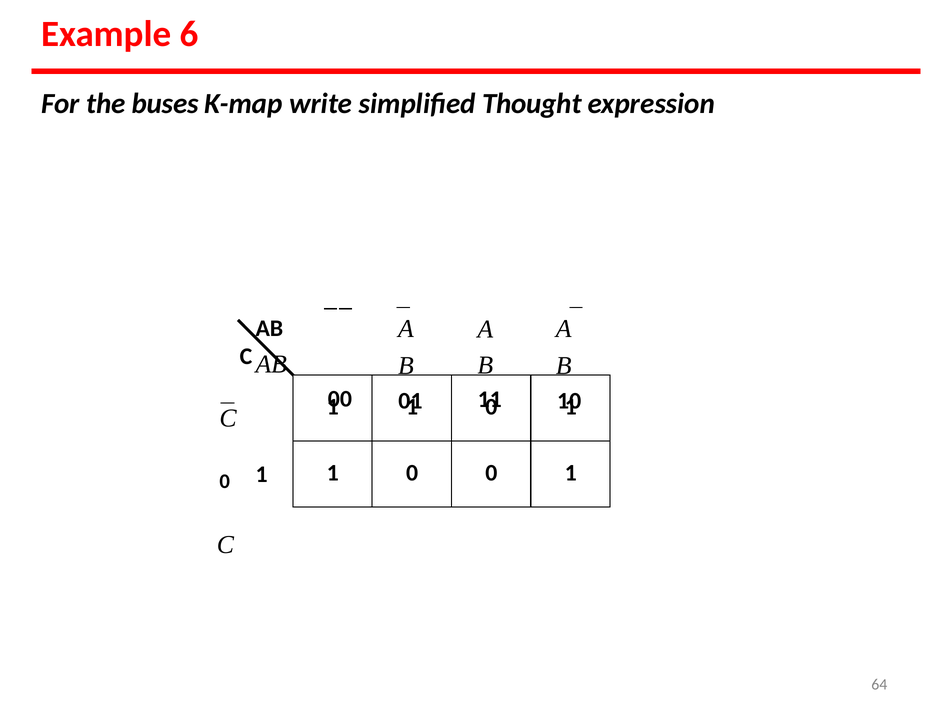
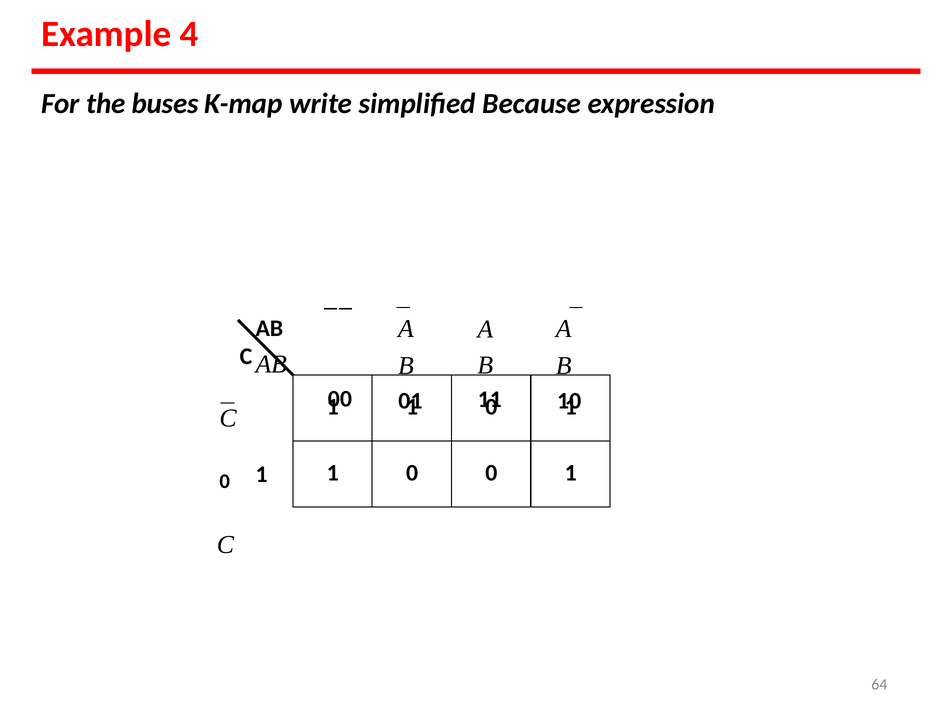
6: 6 -> 4
Thought: Thought -> Because
